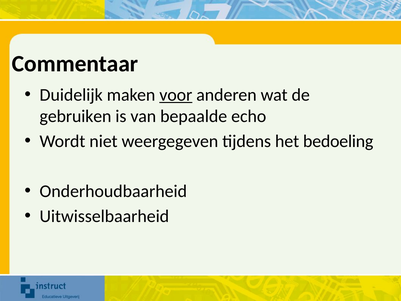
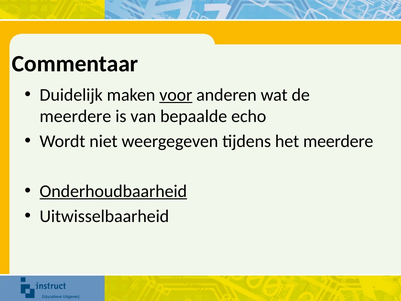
gebruiken at (75, 116): gebruiken -> meerdere
het bedoeling: bedoeling -> meerdere
Onderhoudbaarheid underline: none -> present
